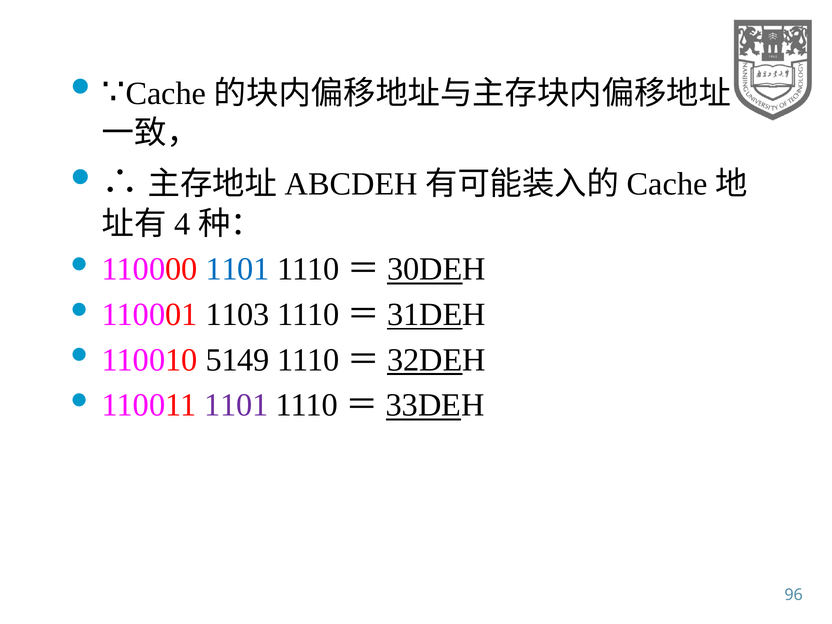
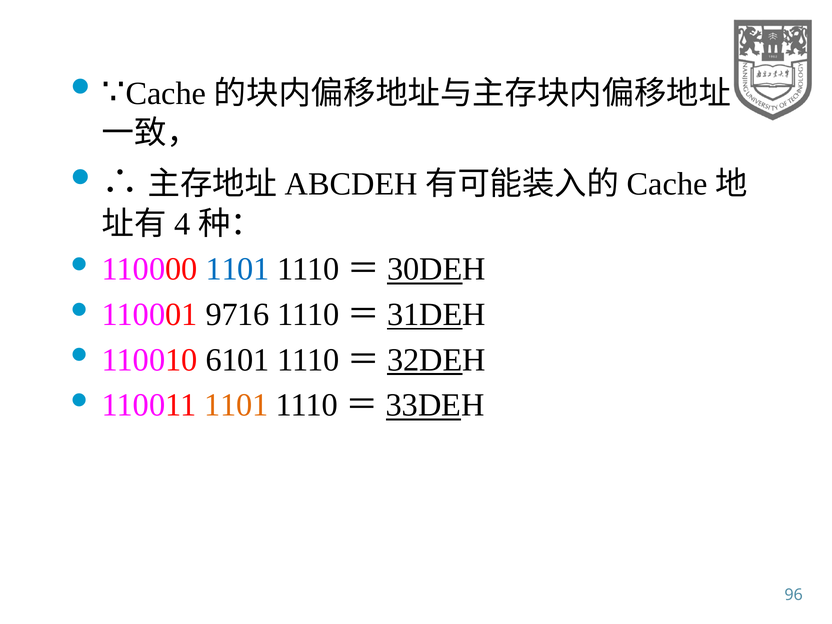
1103: 1103 -> 9716
5149: 5149 -> 6101
1101 at (236, 405) colour: purple -> orange
